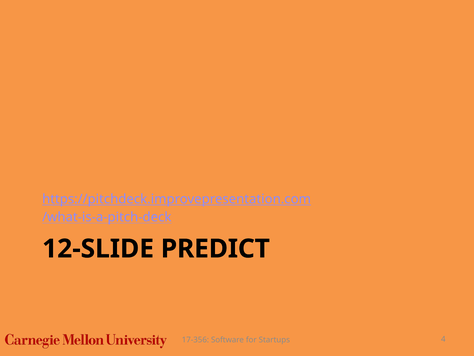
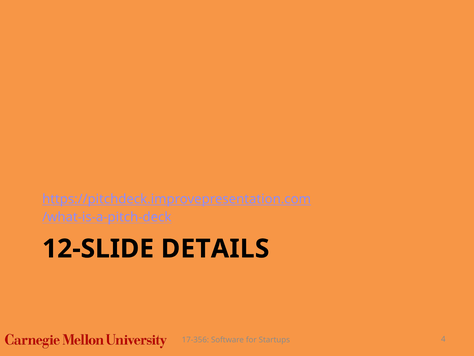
PREDICT: PREDICT -> DETAILS
